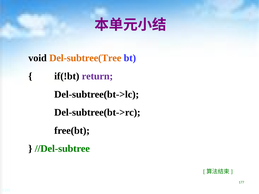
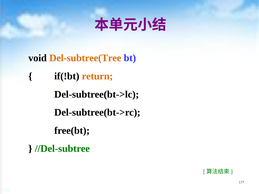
return colour: purple -> orange
